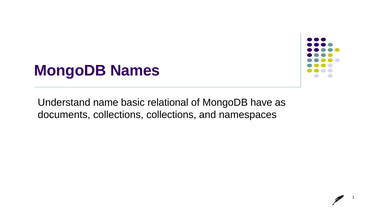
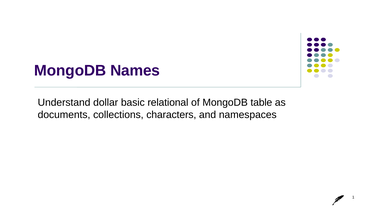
name: name -> dollar
have: have -> table
collections collections: collections -> characters
